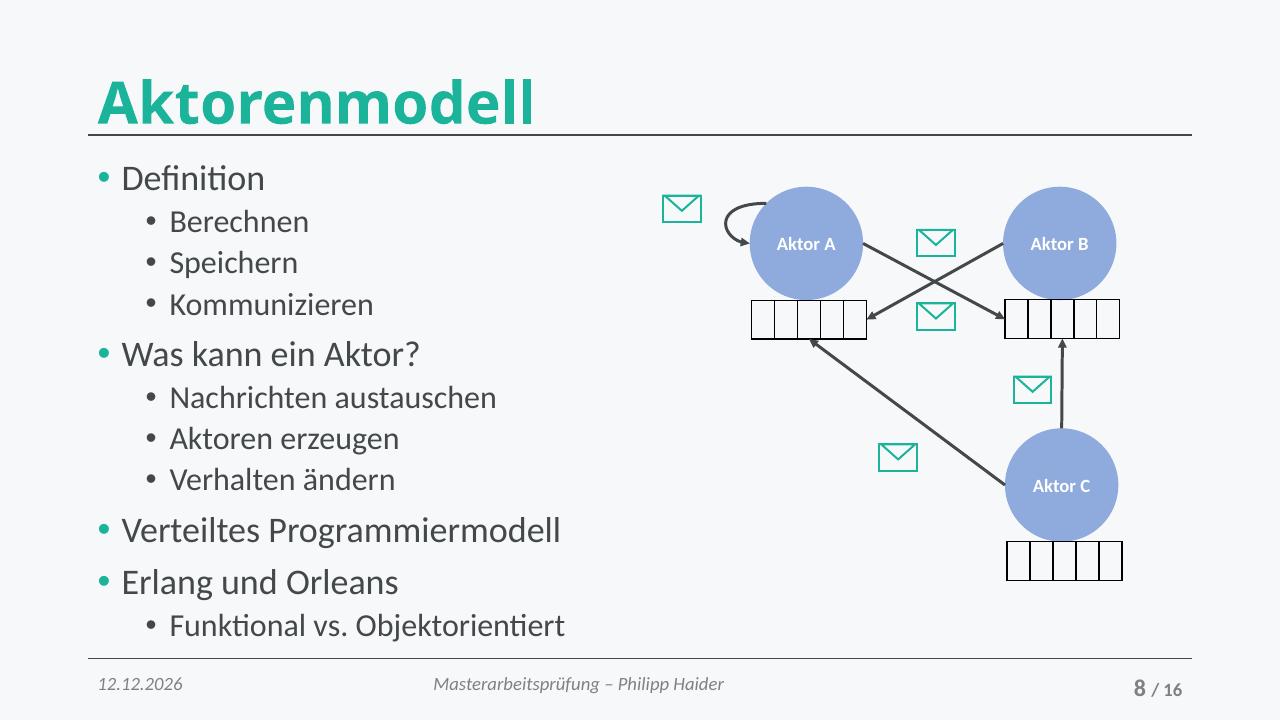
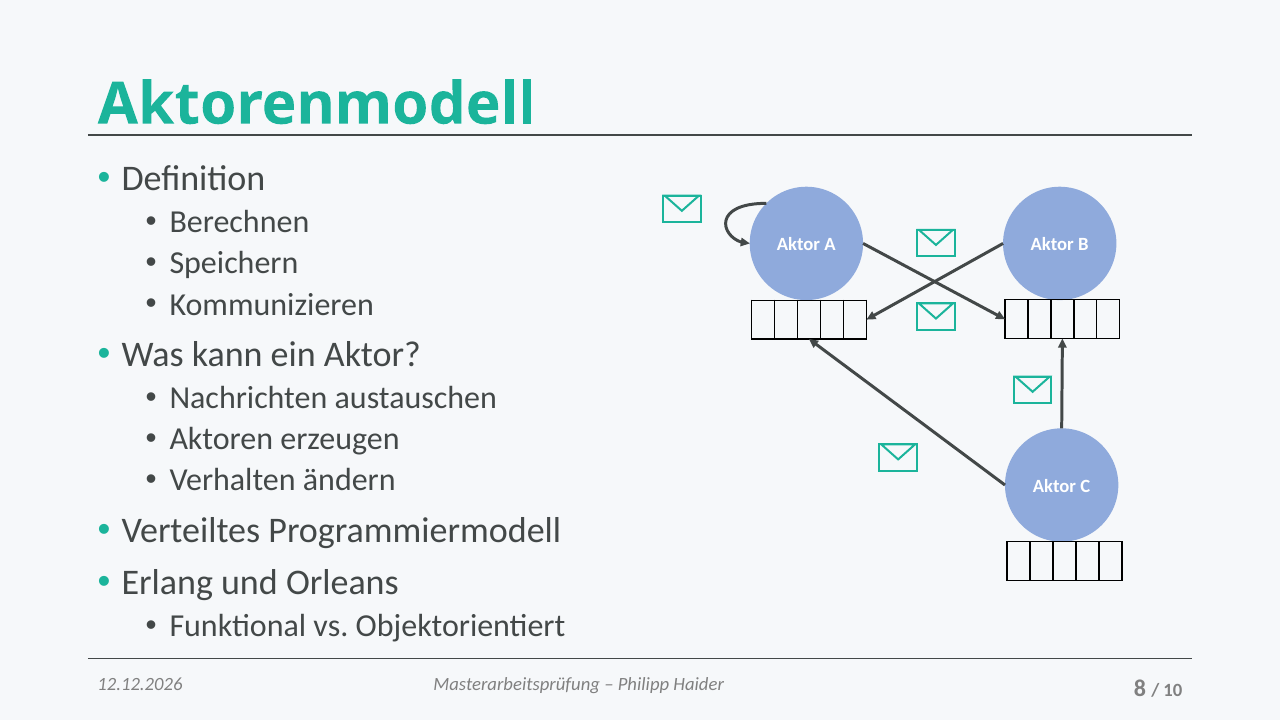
16: 16 -> 10
